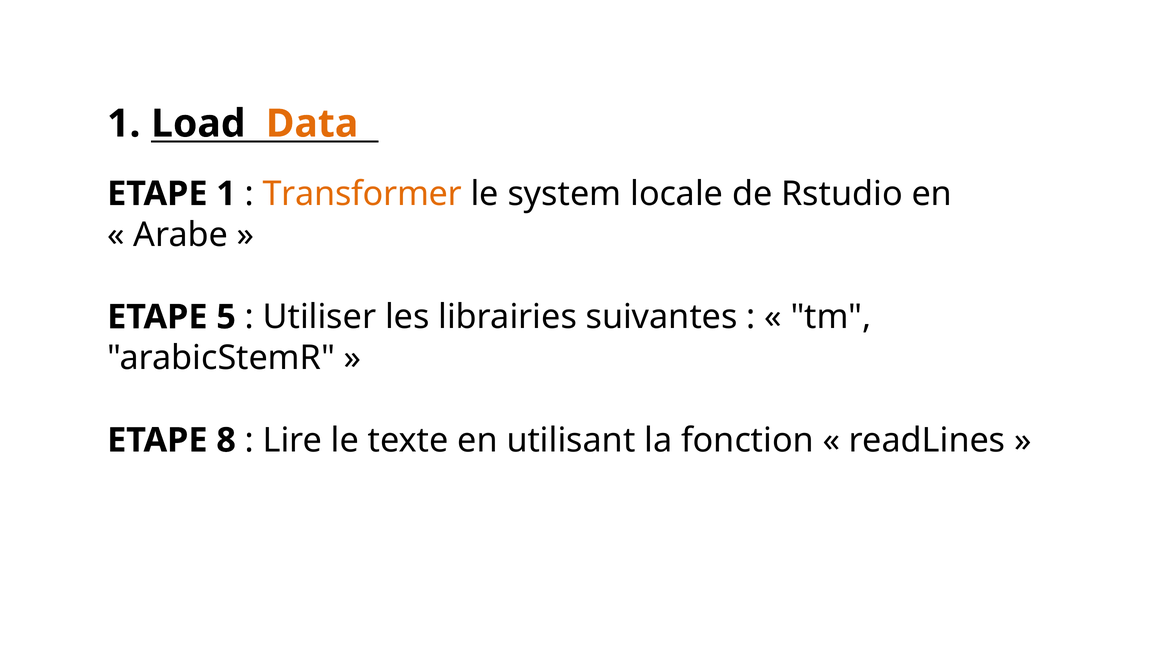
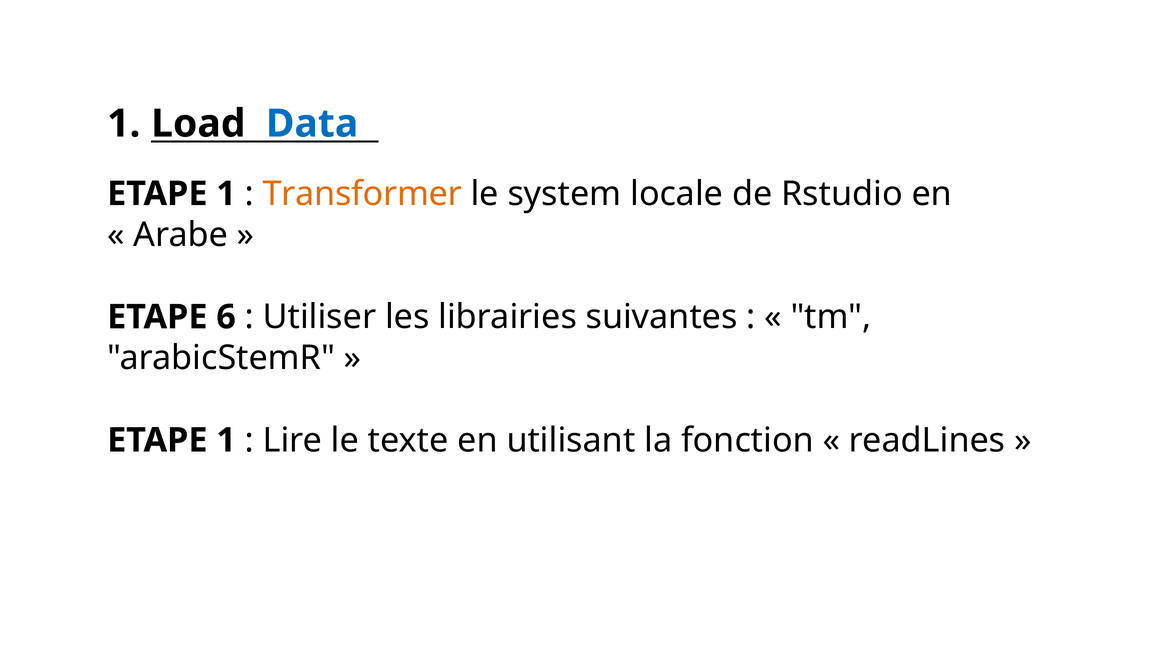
Data colour: orange -> blue
5: 5 -> 6
8 at (226, 440): 8 -> 1
